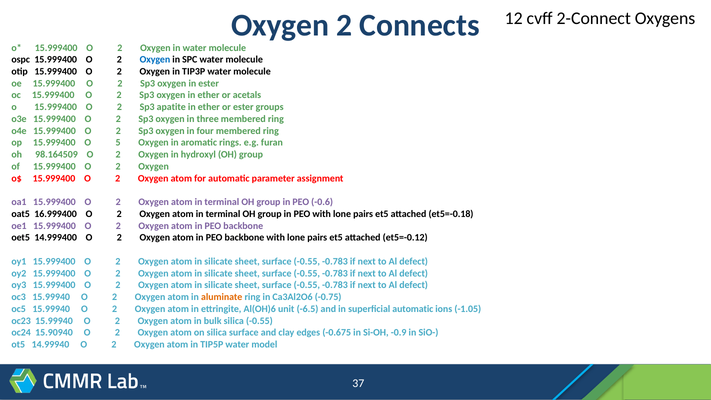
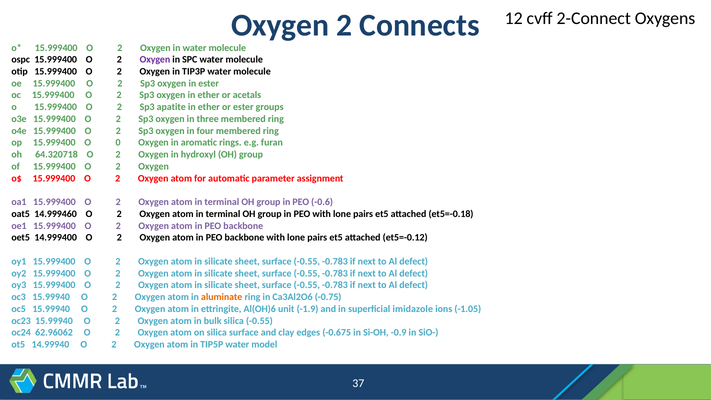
Oxygen at (155, 60) colour: blue -> purple
5: 5 -> 0
98.164509: 98.164509 -> 64.320718
16.999400: 16.999400 -> 14.999460
-6.5: -6.5 -> -1.9
superficial automatic: automatic -> imidazole
15.90940: 15.90940 -> 62.96062
